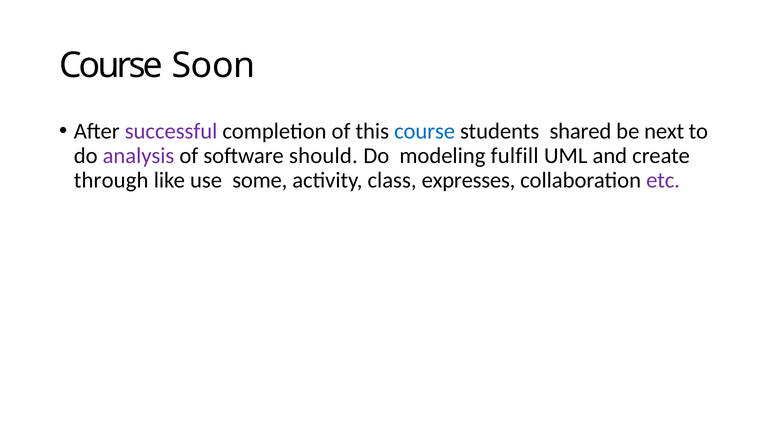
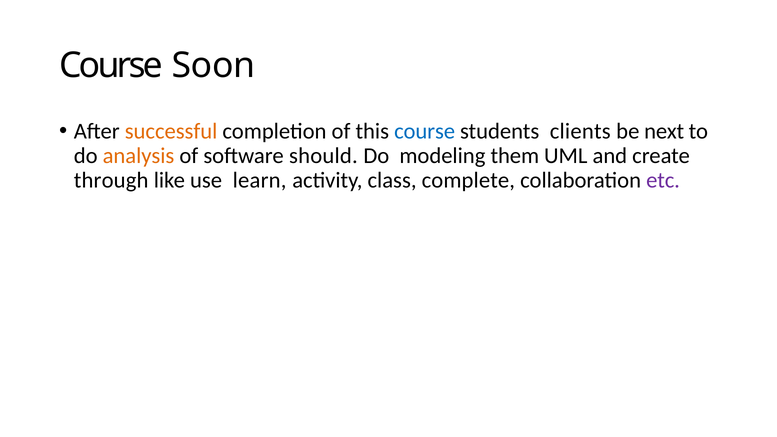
successful colour: purple -> orange
shared: shared -> clients
analysis colour: purple -> orange
fulfill: fulfill -> them
some: some -> learn
expresses: expresses -> complete
